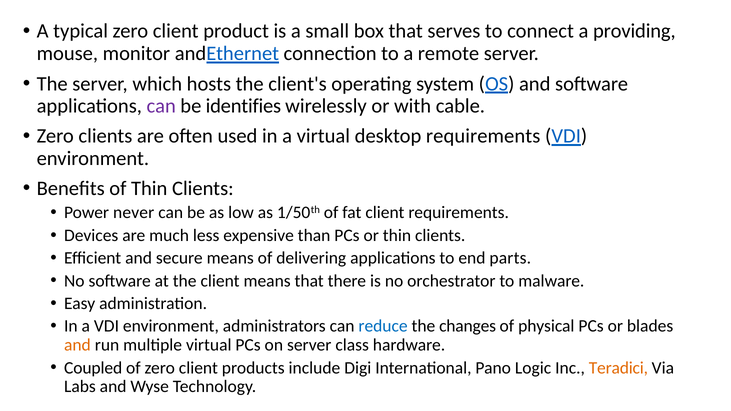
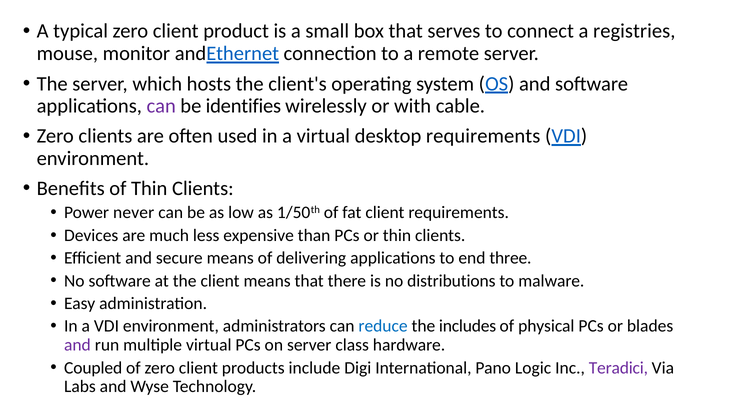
providing: providing -> registries
parts: parts -> three
orchestrator: orchestrator -> distributions
changes: changes -> includes
and at (77, 345) colour: orange -> purple
Teradici colour: orange -> purple
